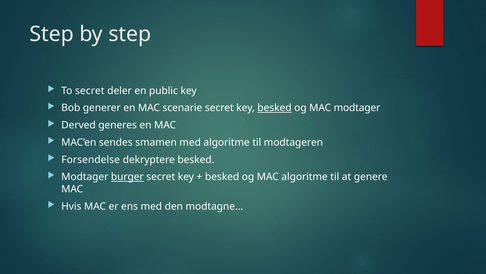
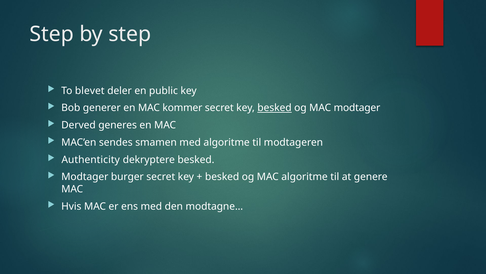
To secret: secret -> blevet
scenarie: scenarie -> kommer
Forsendelse: Forsendelse -> Authenticity
burger underline: present -> none
